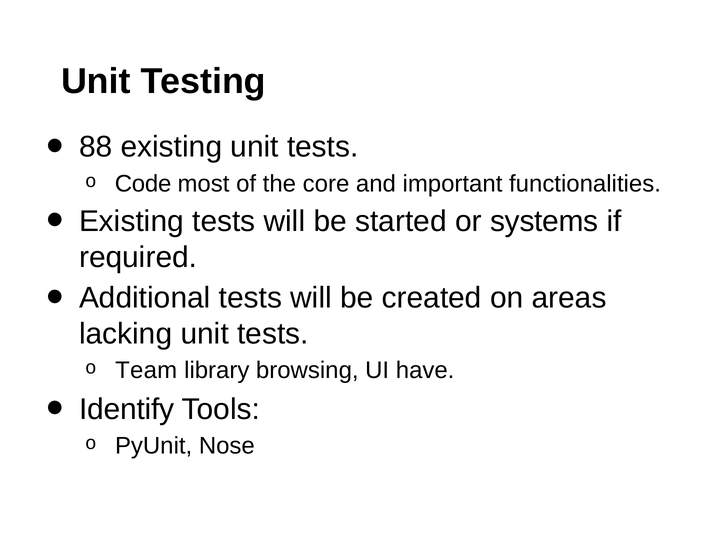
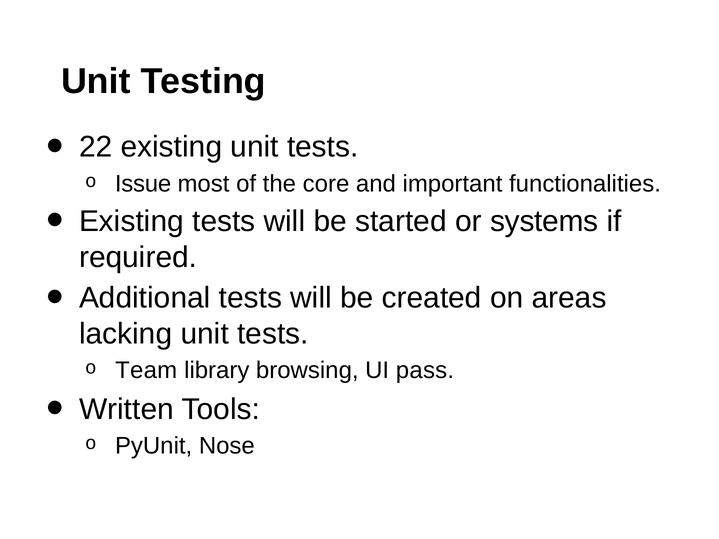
88: 88 -> 22
Code: Code -> Issue
have: have -> pass
Identify: Identify -> Written
